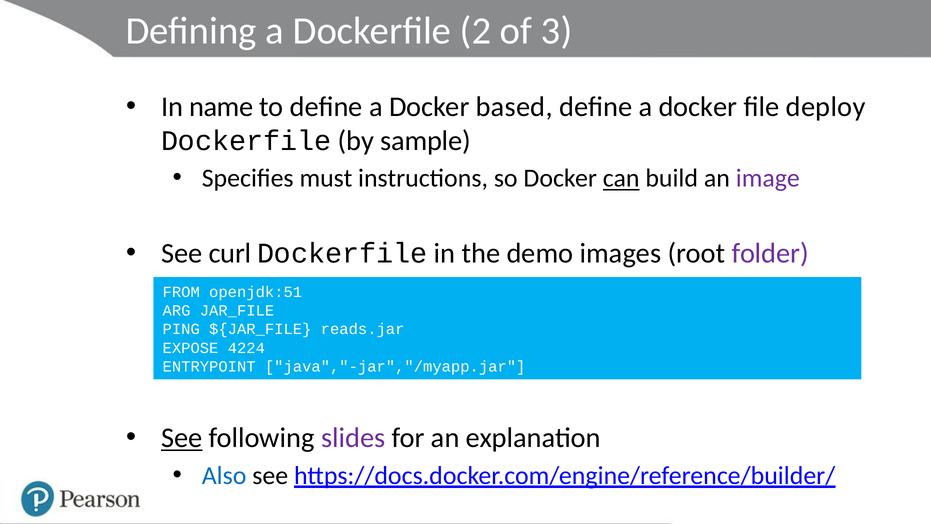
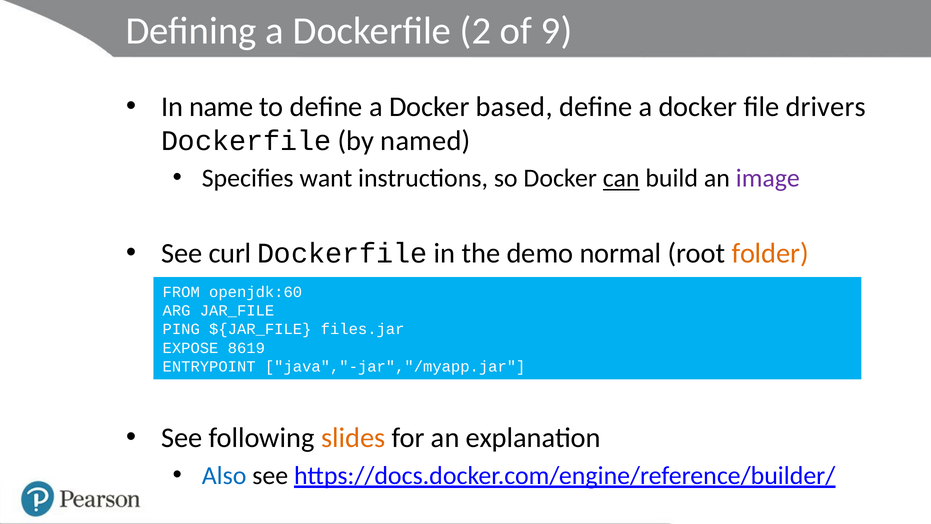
3: 3 -> 9
deploy: deploy -> drivers
sample: sample -> named
must: must -> want
images: images -> normal
folder colour: purple -> orange
openjdk:51: openjdk:51 -> openjdk:60
reads.jar: reads.jar -> files.jar
4224: 4224 -> 8619
See at (182, 438) underline: present -> none
slides colour: purple -> orange
